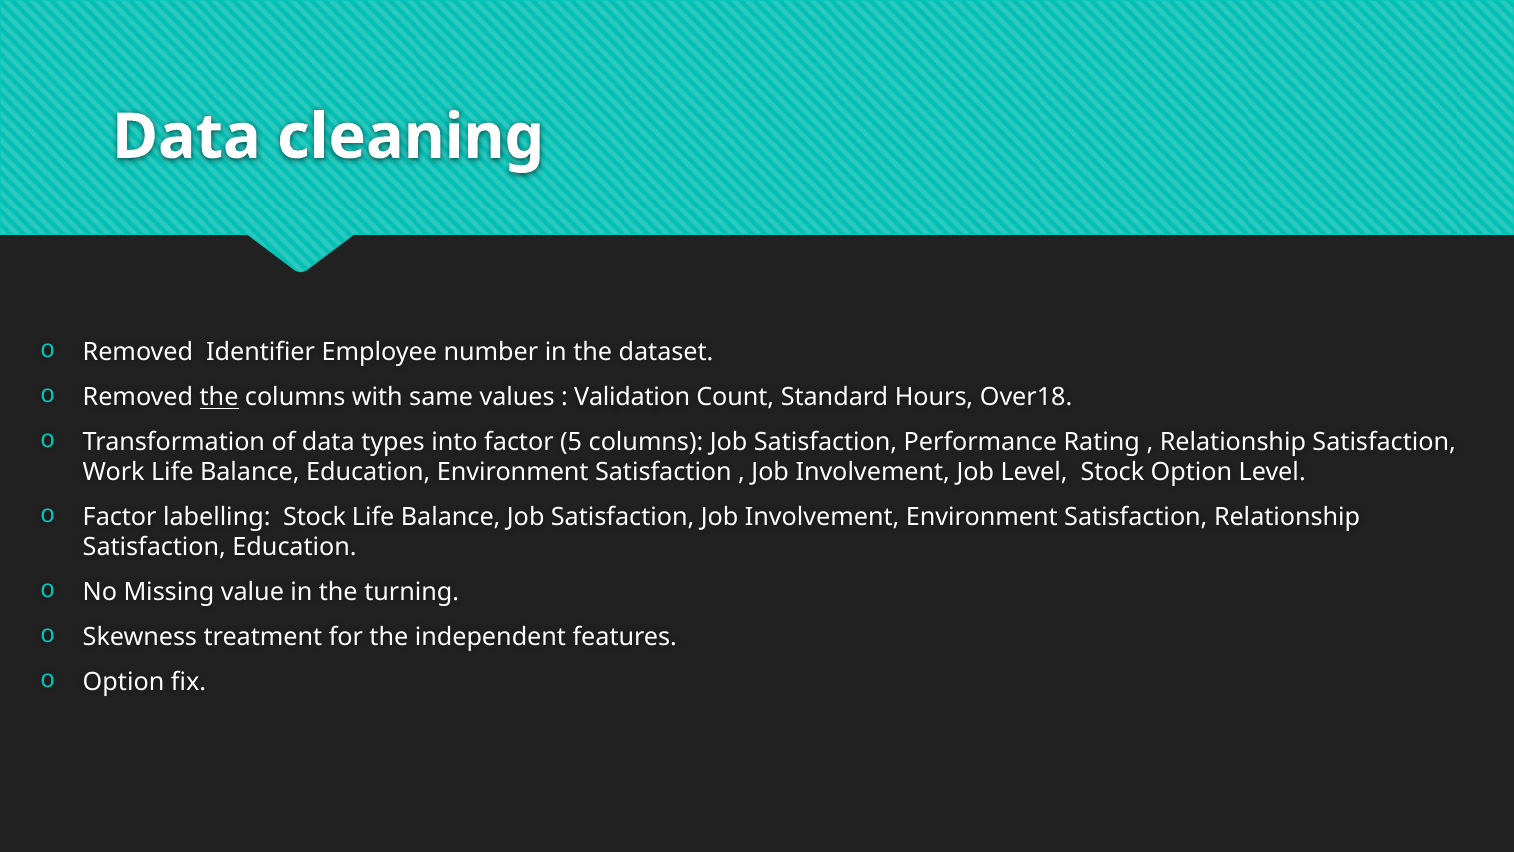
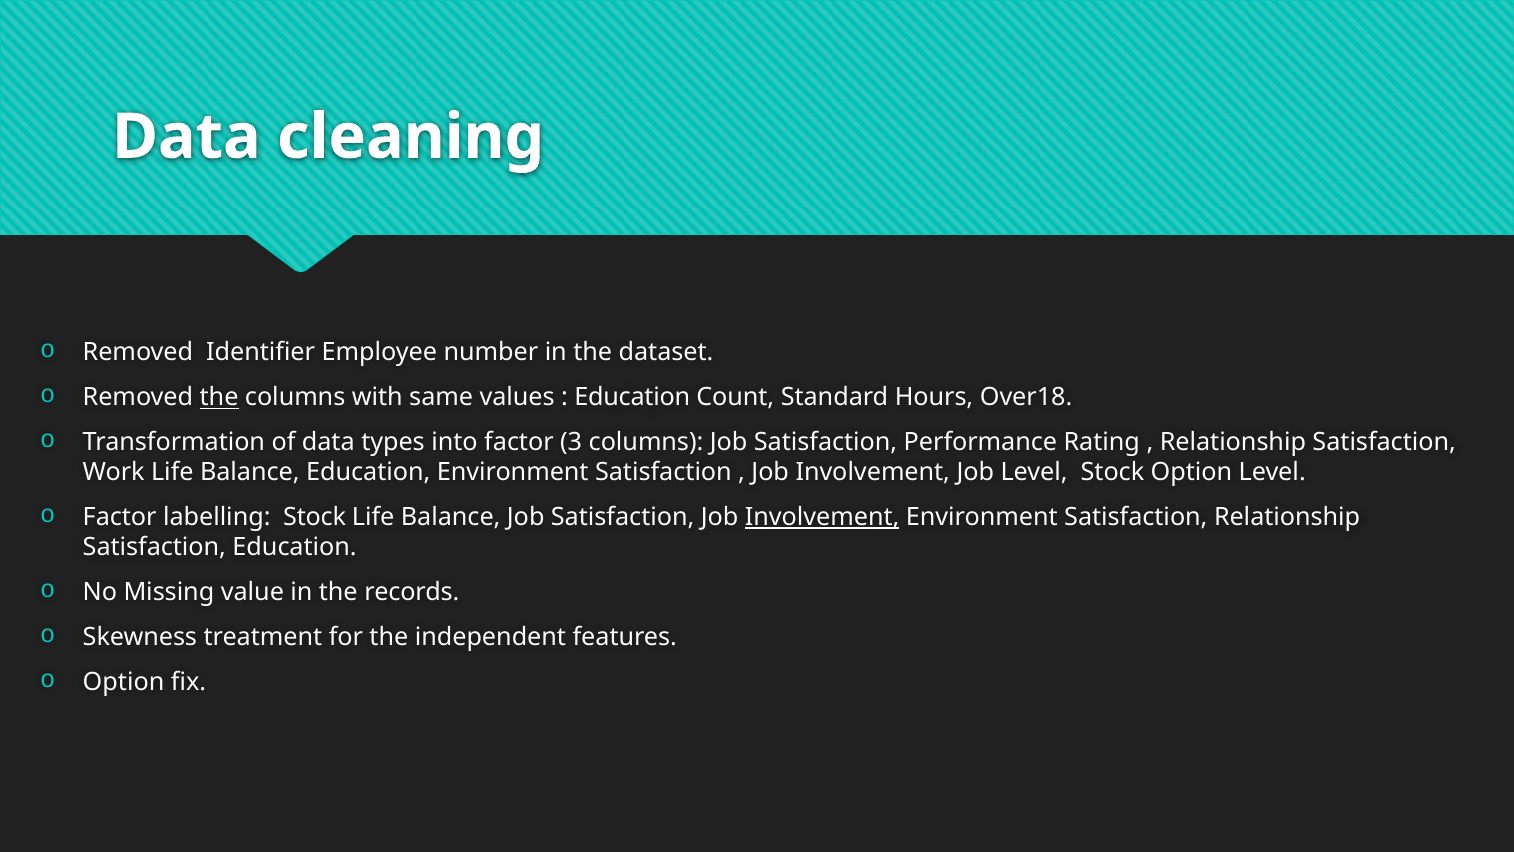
Validation at (632, 397): Validation -> Education
5: 5 -> 3
Involvement at (822, 517) underline: none -> present
turning: turning -> records
